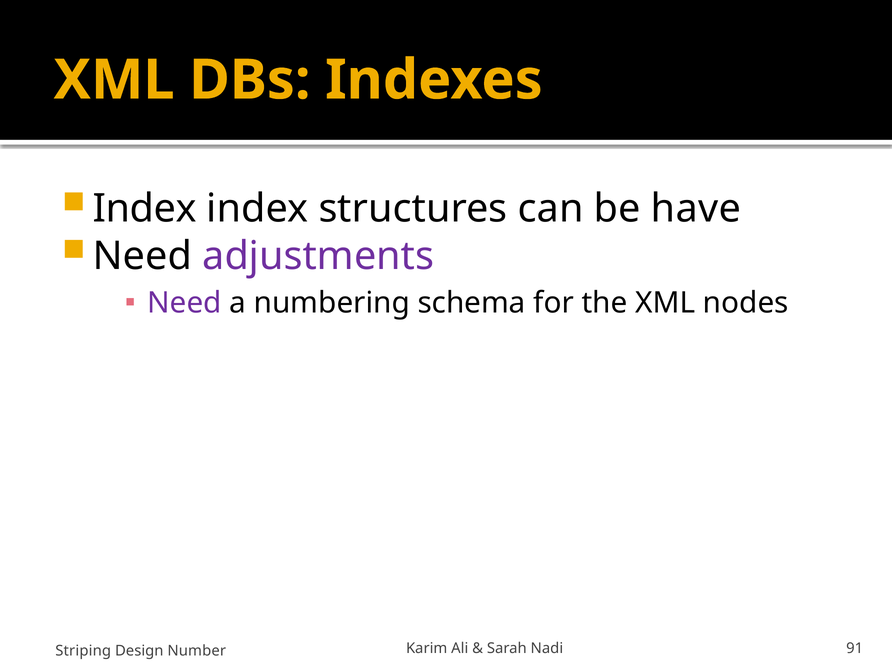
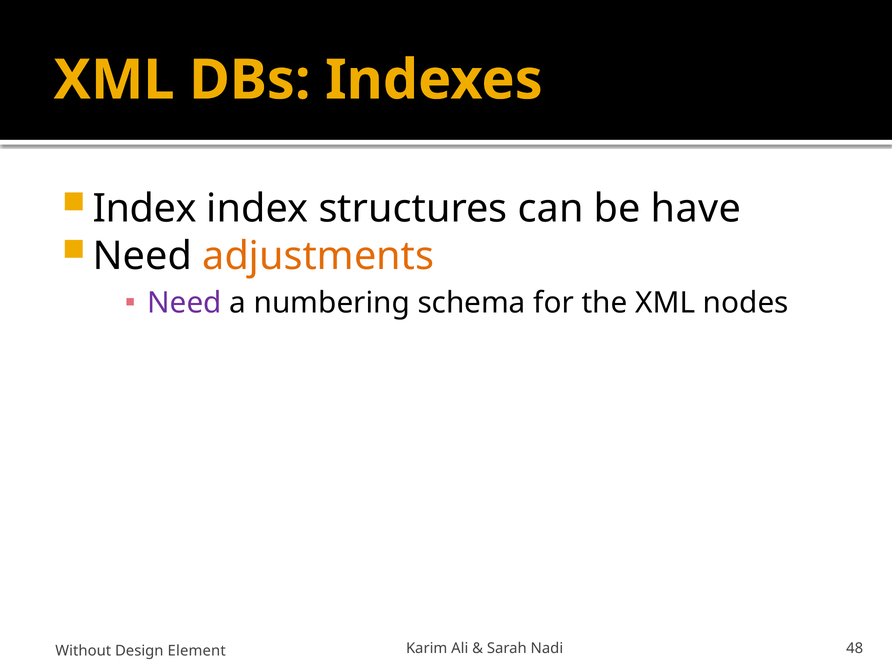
adjustments colour: purple -> orange
91: 91 -> 48
Striping: Striping -> Without
Number: Number -> Element
